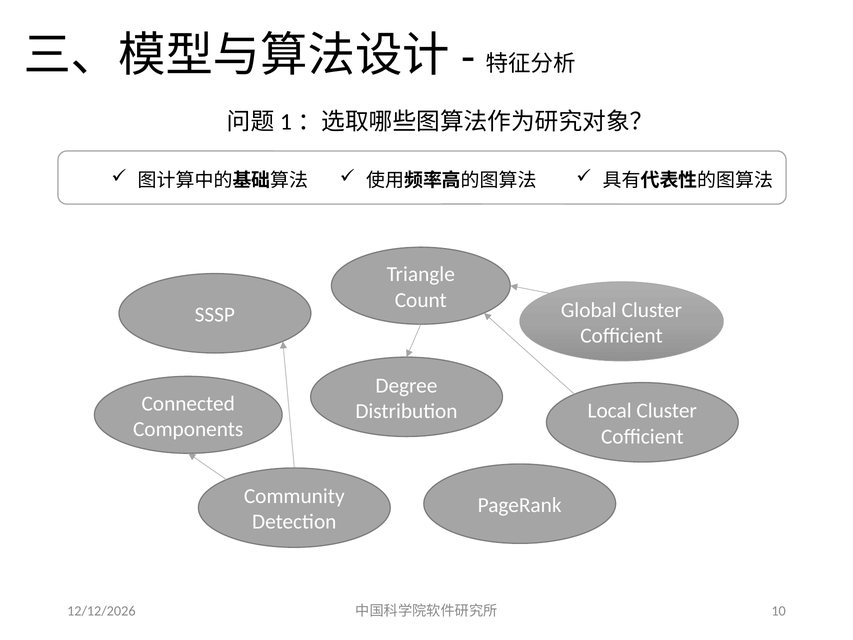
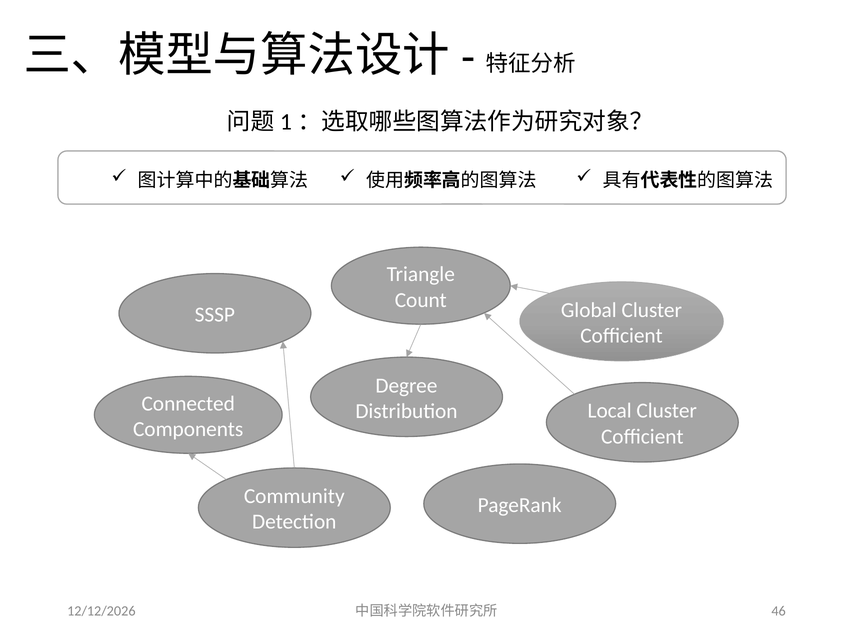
10: 10 -> 46
